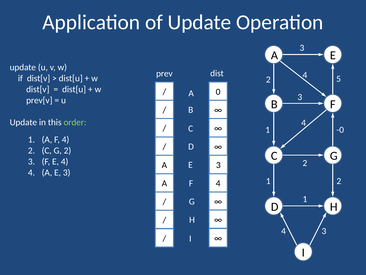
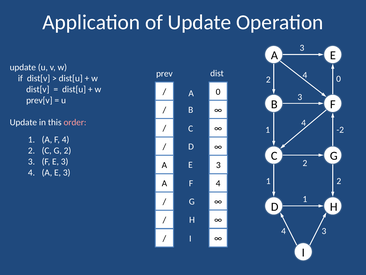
4 5: 5 -> 0
order colour: light green -> pink
-0: -0 -> -2
F E 4: 4 -> 3
